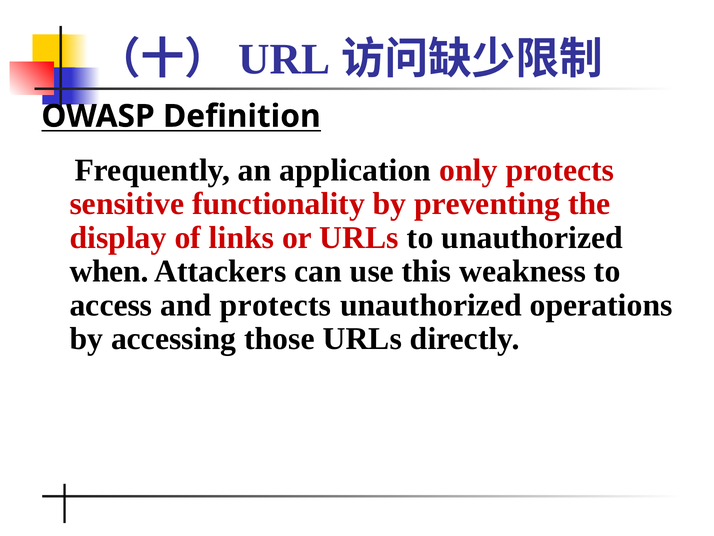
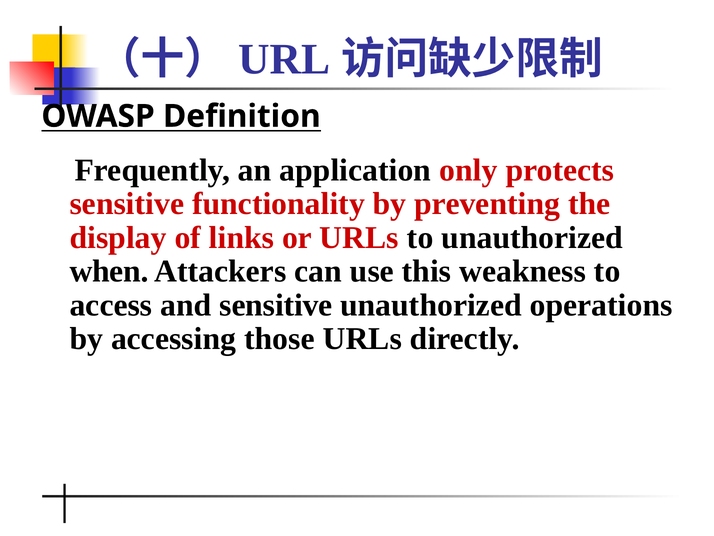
and protects: protects -> sensitive
